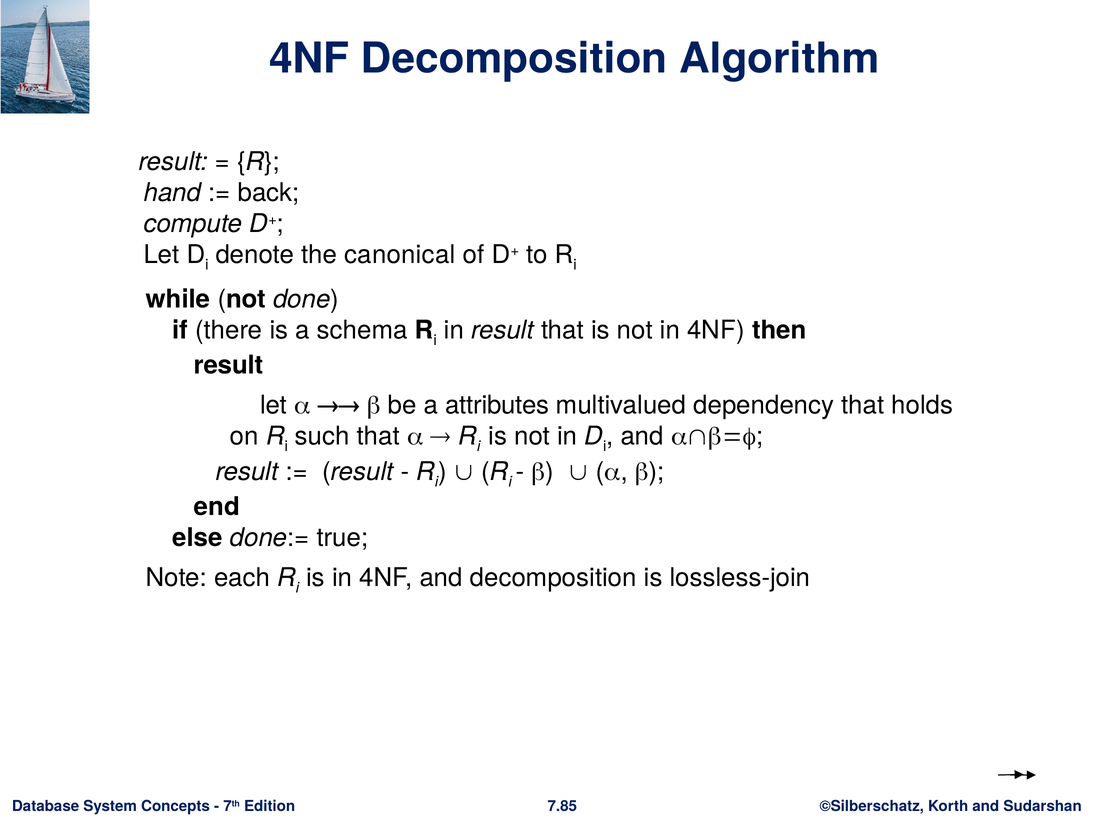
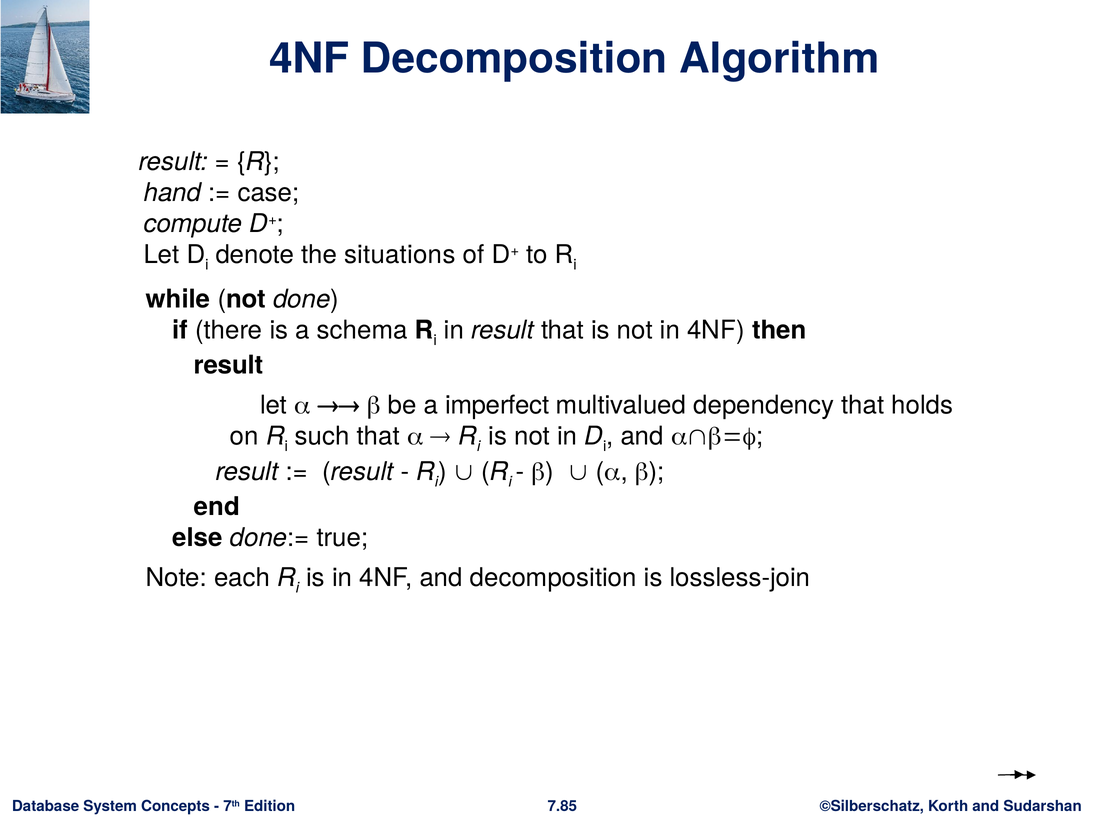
back: back -> case
canonical: canonical -> situations
attributes: attributes -> imperfect
